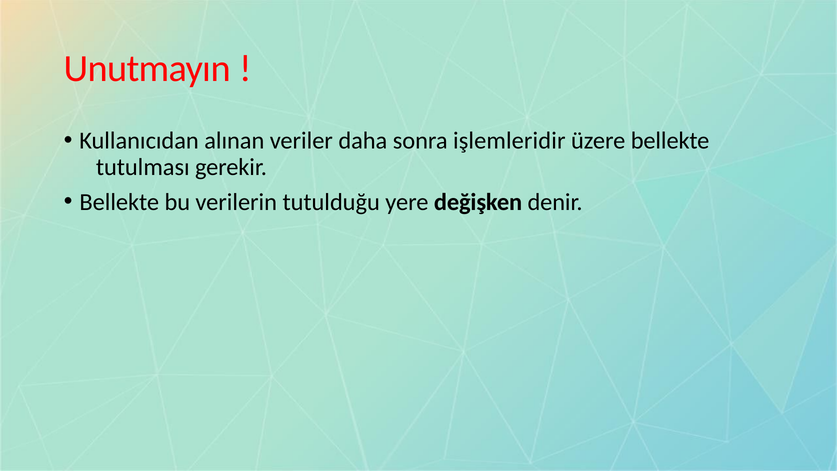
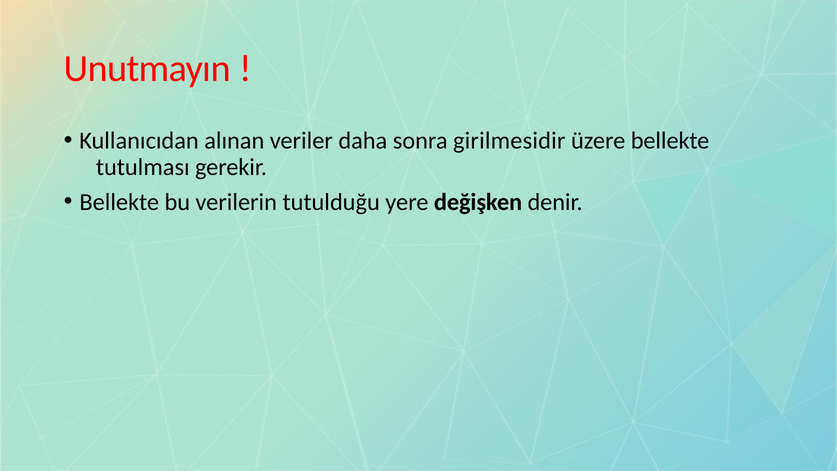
işlemleridir: işlemleridir -> girilmesidir
